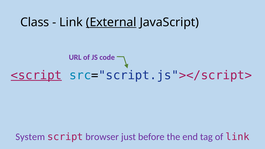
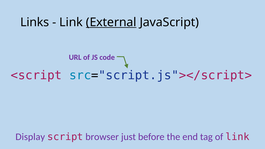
Class: Class -> Links
<script underline: present -> none
System: System -> Display
